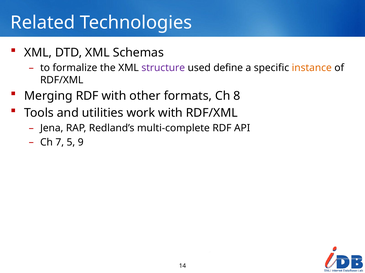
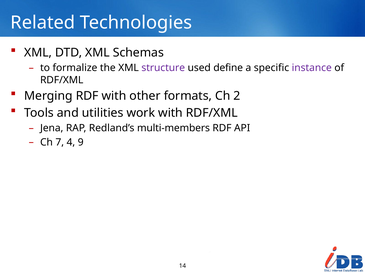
instance colour: orange -> purple
8: 8 -> 2
multi-complete: multi-complete -> multi-members
5: 5 -> 4
